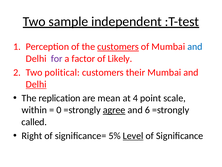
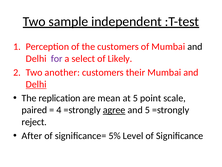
customers at (118, 47) underline: present -> none
and at (195, 47) colour: blue -> black
factor: factor -> select
political: political -> another
at 4: 4 -> 5
within: within -> paired
0: 0 -> 4
and 6: 6 -> 5
called: called -> reject
Right: Right -> After
Level underline: present -> none
